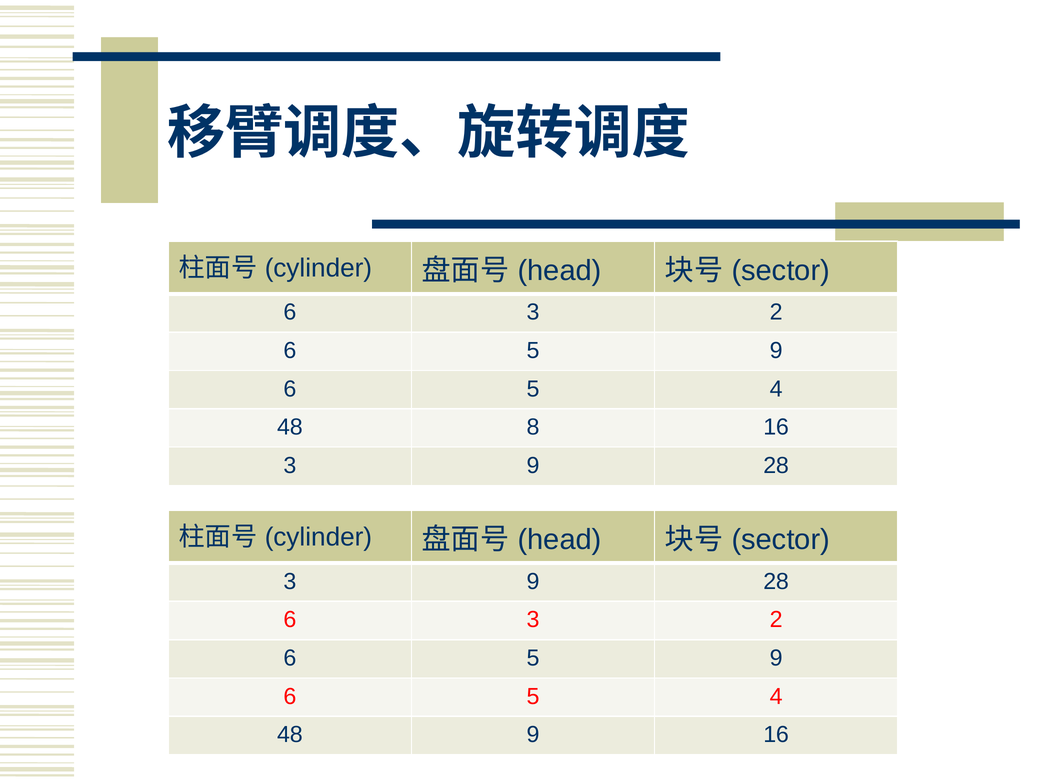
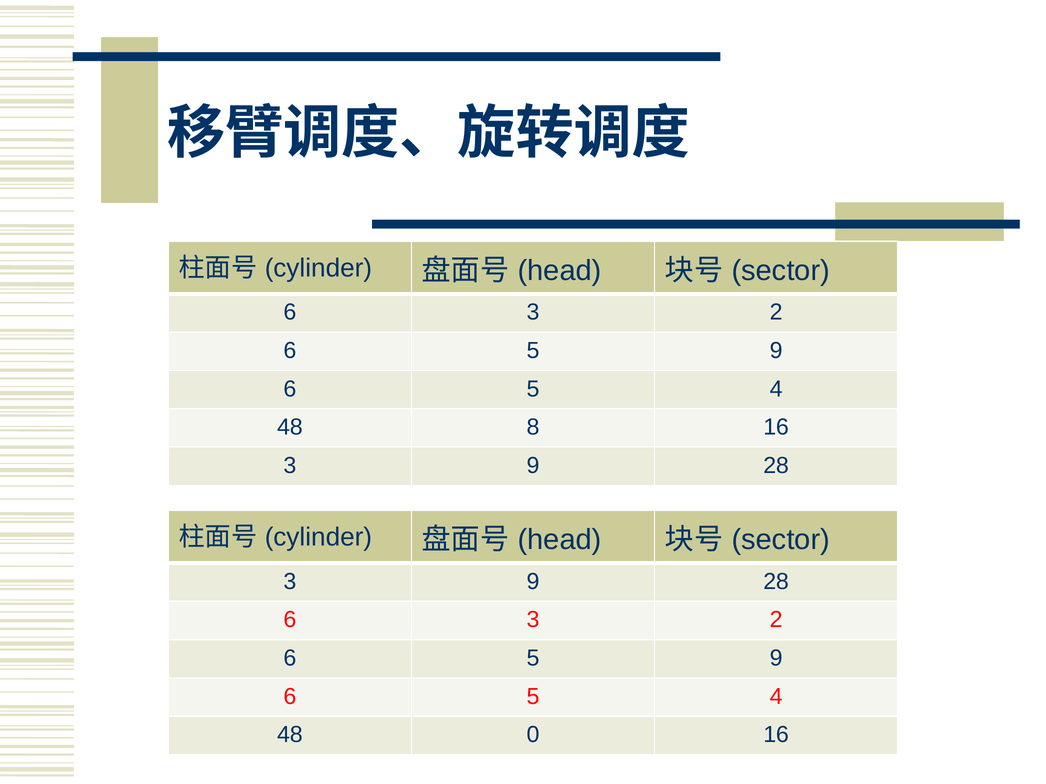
48 9: 9 -> 0
